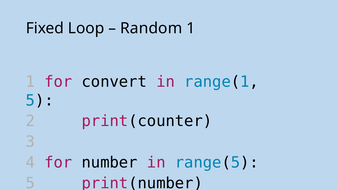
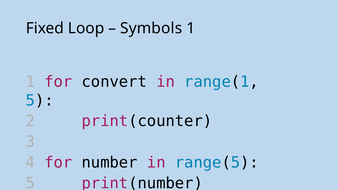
Random: Random -> Symbols
